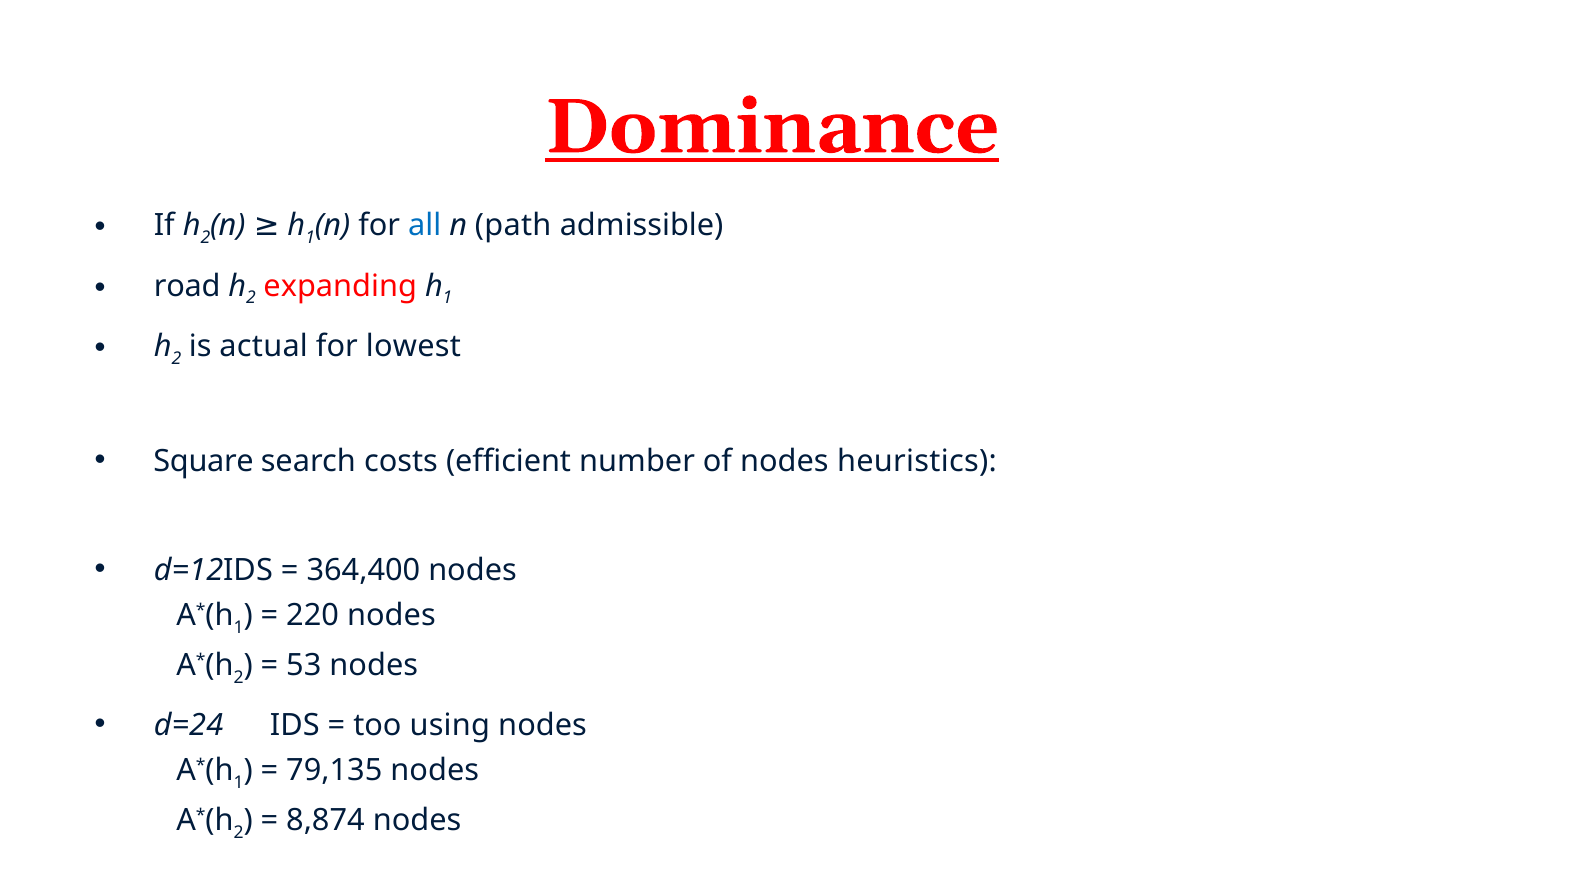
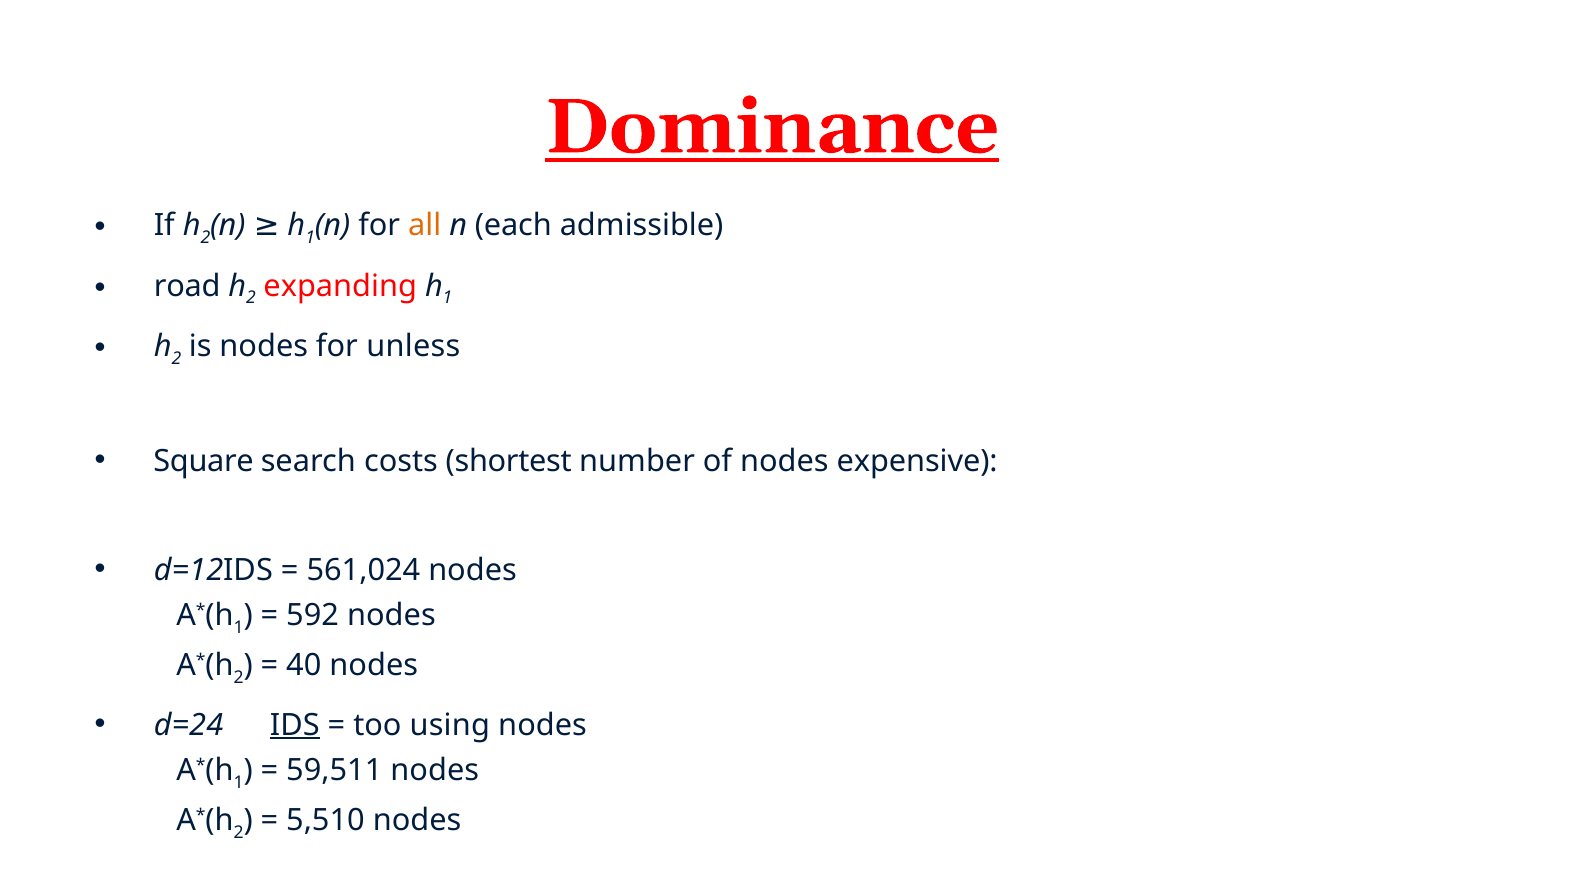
all colour: blue -> orange
path: path -> each
is actual: actual -> nodes
lowest: lowest -> unless
efficient: efficient -> shortest
heuristics: heuristics -> expensive
364,400: 364,400 -> 561,024
220: 220 -> 592
53: 53 -> 40
IDS underline: none -> present
79,135: 79,135 -> 59,511
8,874: 8,874 -> 5,510
